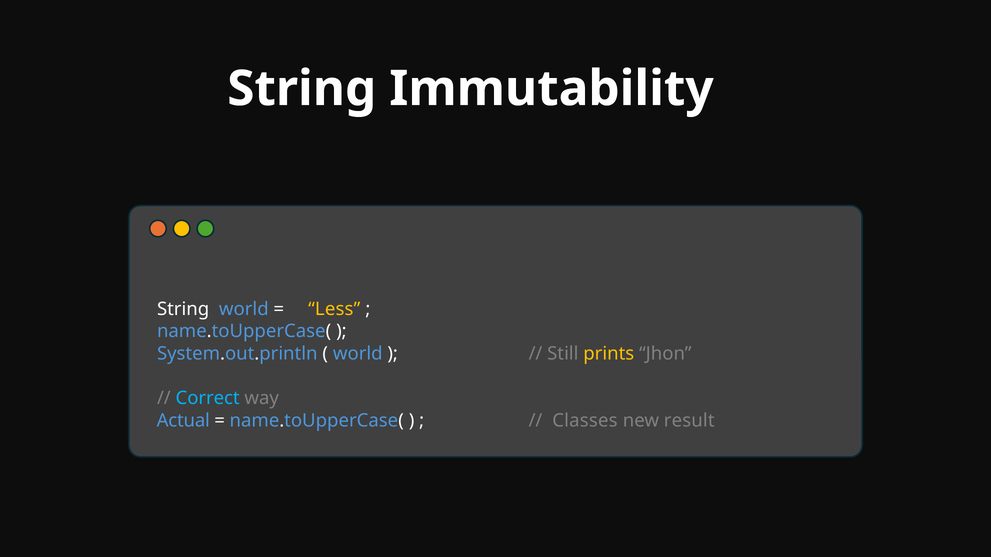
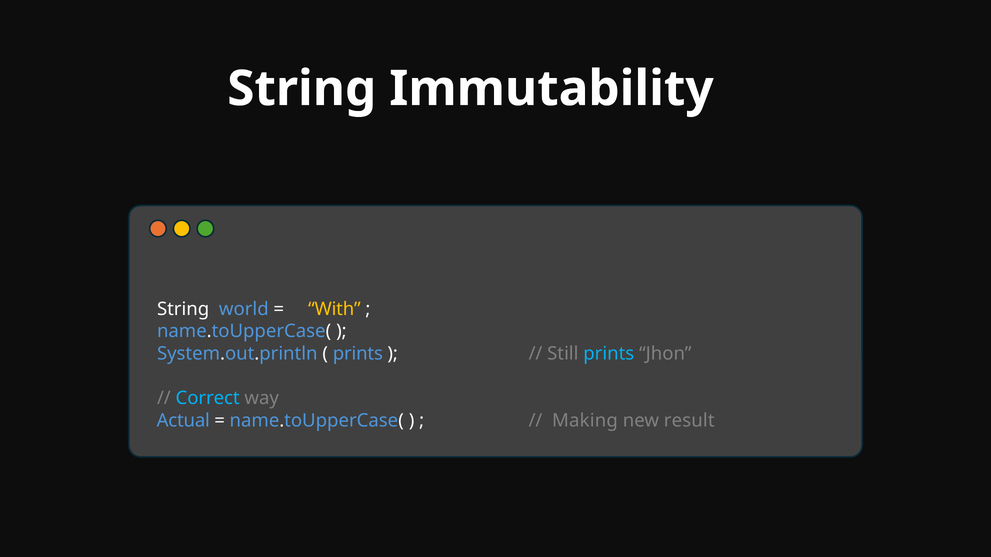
Less: Less -> With
world at (358, 354): world -> prints
prints at (609, 354) colour: yellow -> light blue
Classes: Classes -> Making
